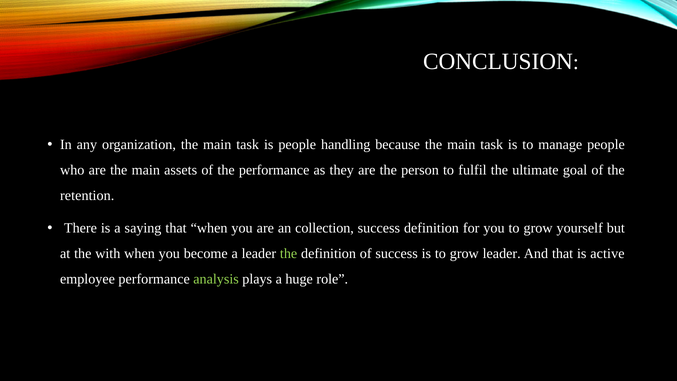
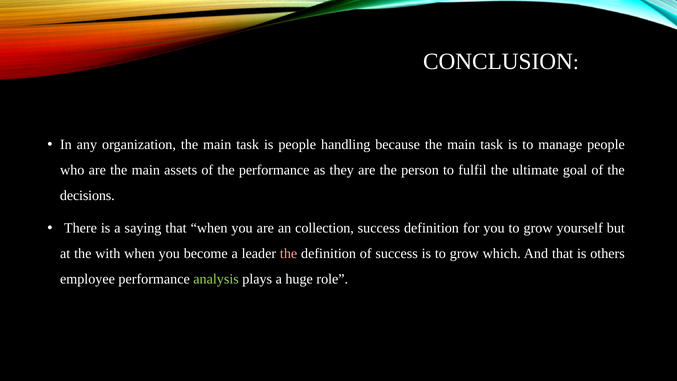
retention: retention -> decisions
the at (289, 253) colour: light green -> pink
grow leader: leader -> which
active: active -> others
